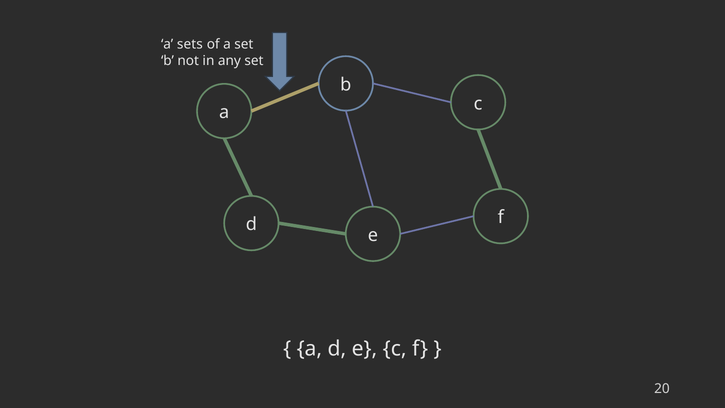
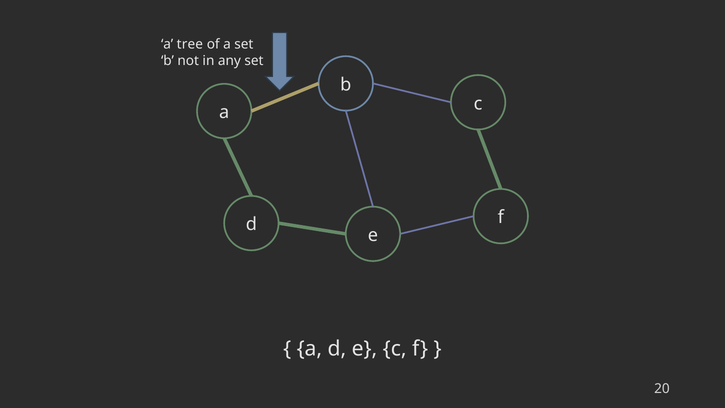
sets: sets -> tree
